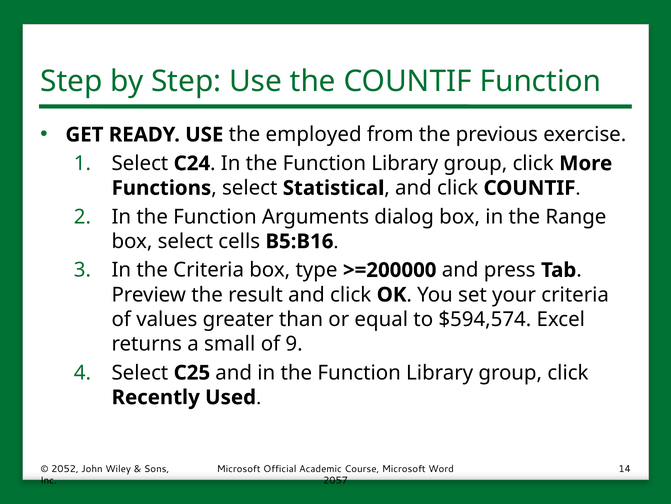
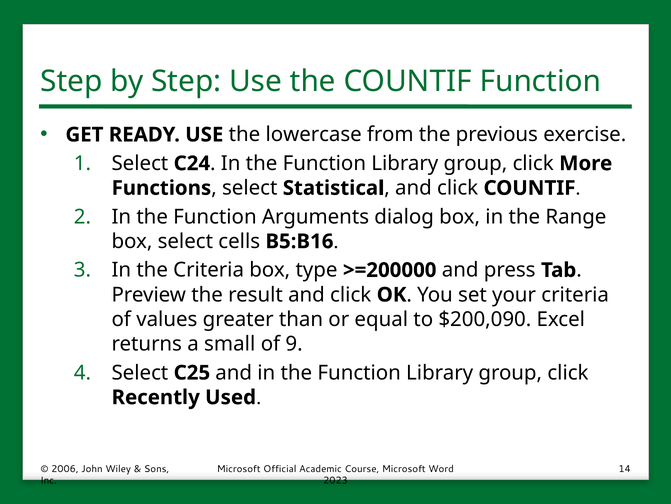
employed: employed -> lowercase
$594,574: $594,574 -> $200,090
2052: 2052 -> 2006
2057: 2057 -> 2023
